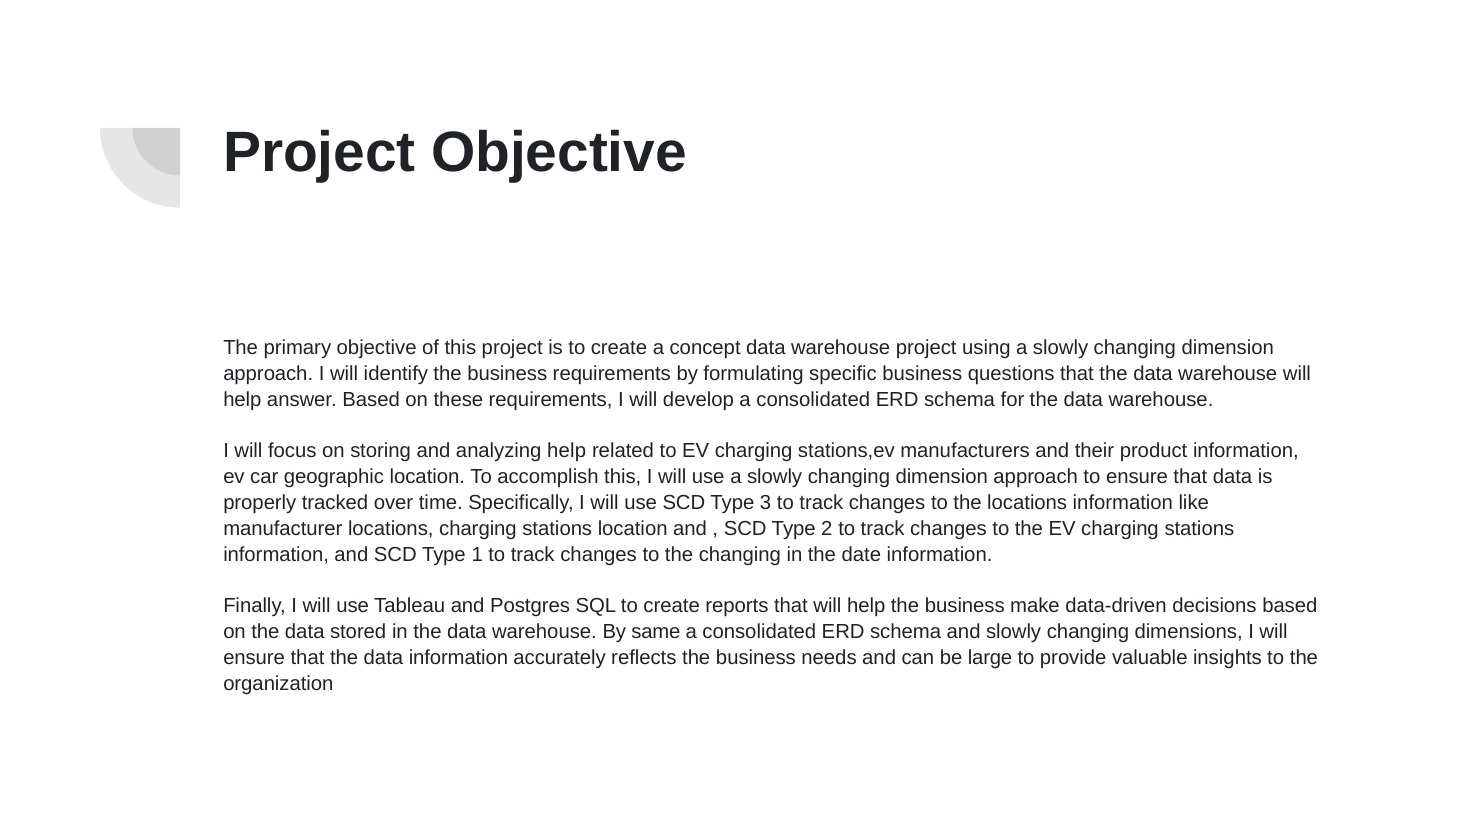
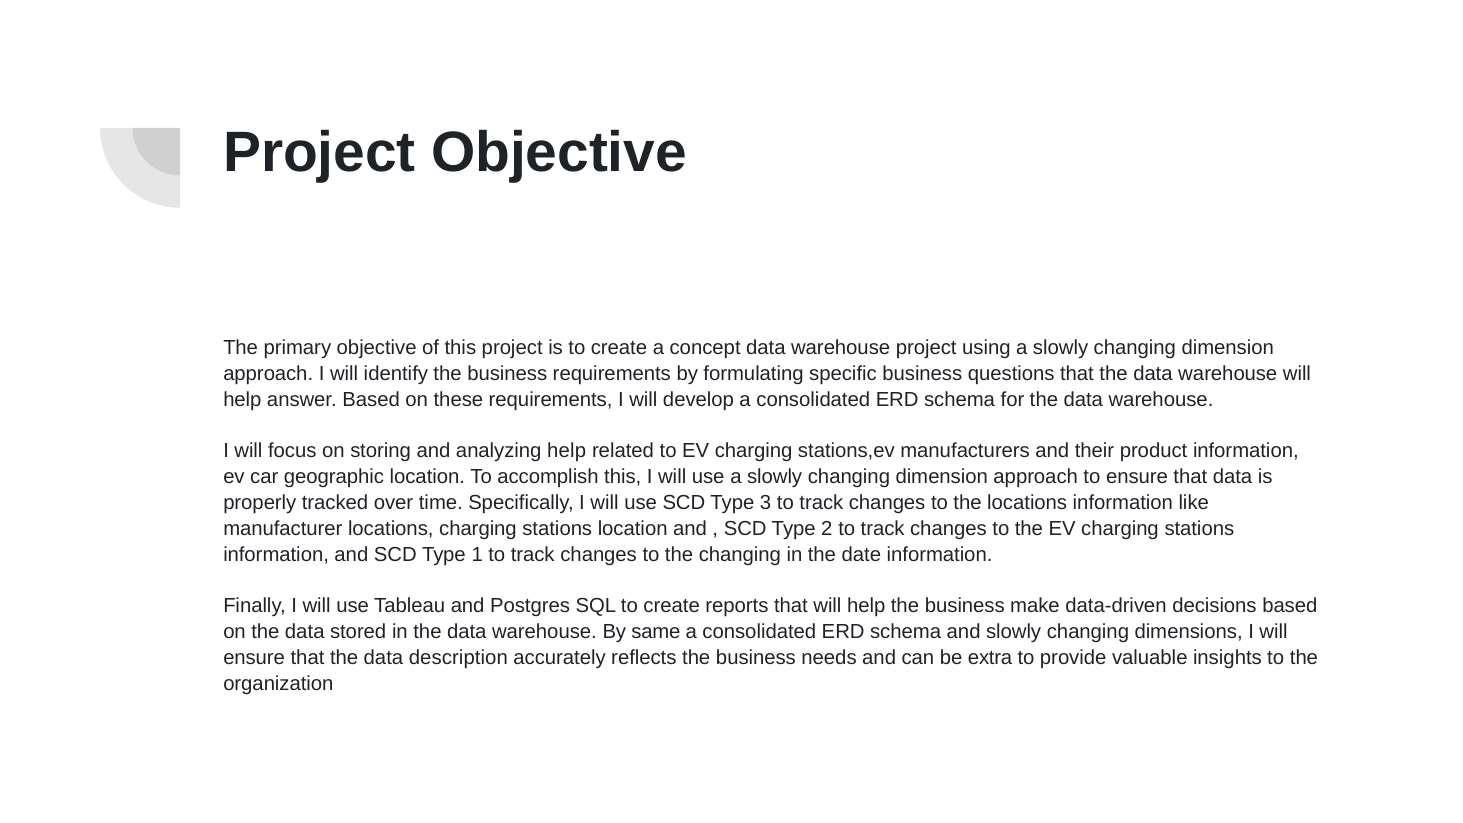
data information: information -> description
large: large -> extra
